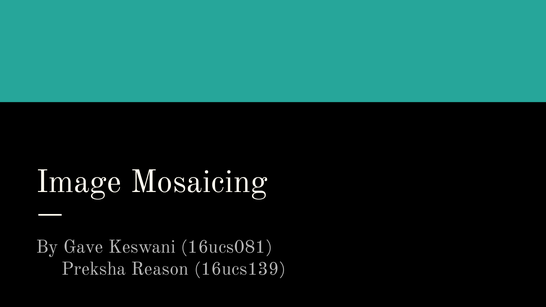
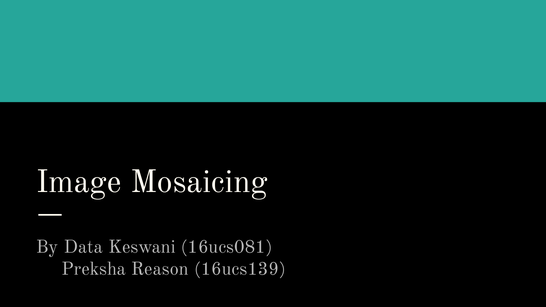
Gave: Gave -> Data
